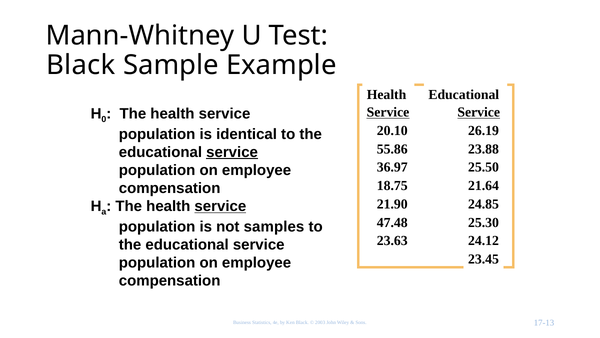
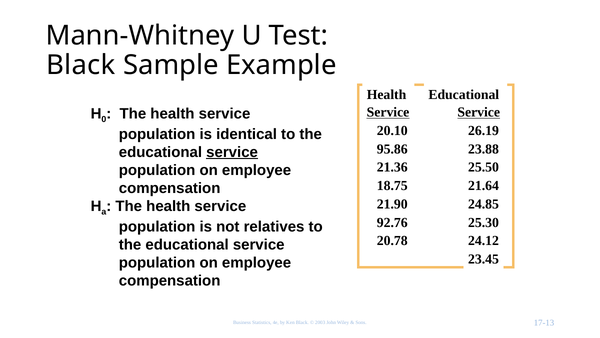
55.86: 55.86 -> 95.86
36.97: 36.97 -> 21.36
service at (220, 206) underline: present -> none
47.48: 47.48 -> 92.76
samples: samples -> relatives
23.63: 23.63 -> 20.78
